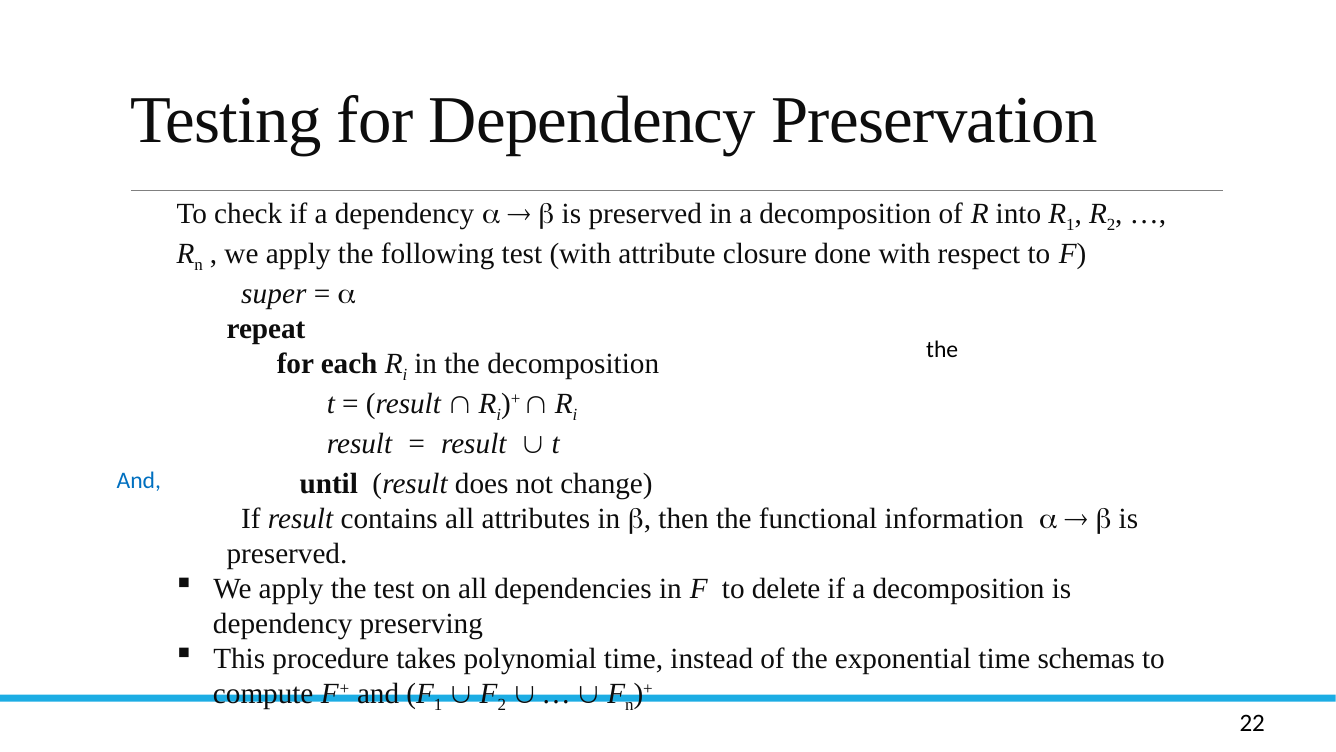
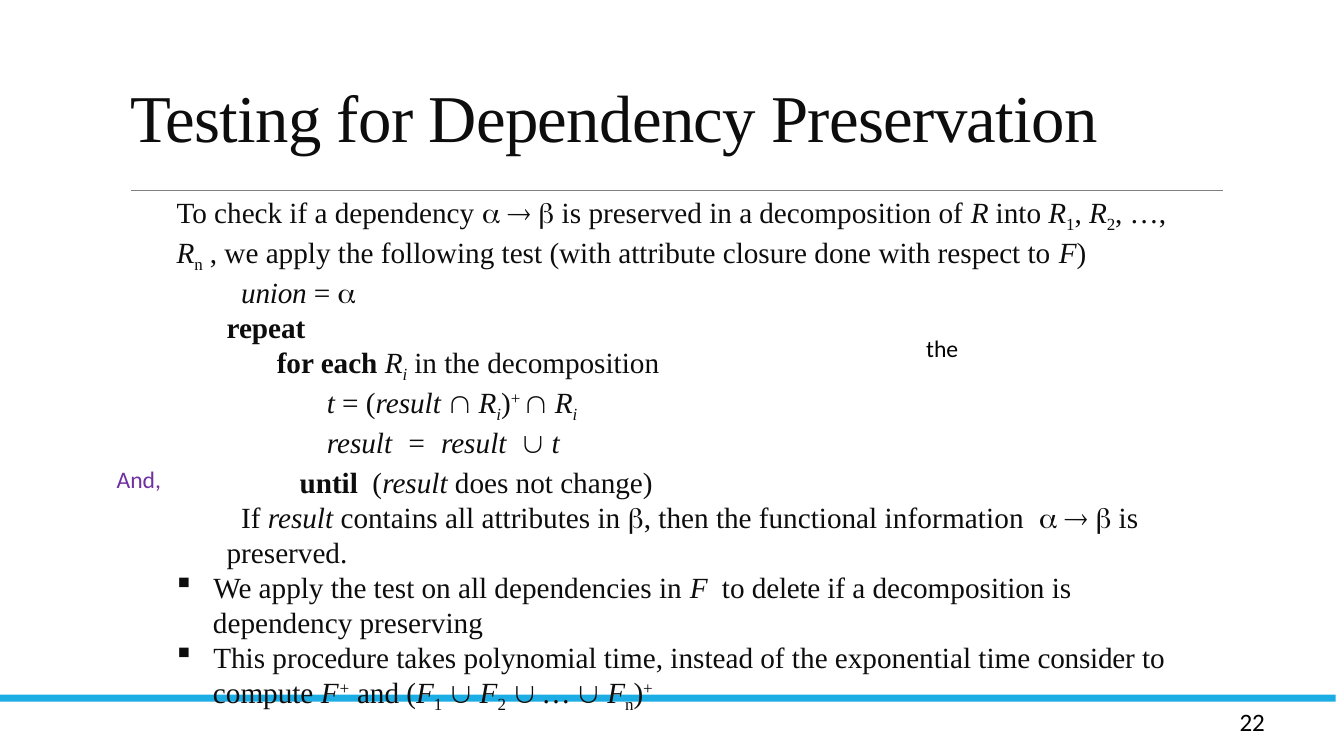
super: super -> union
And at (139, 481) colour: blue -> purple
time schemas: schemas -> consider
